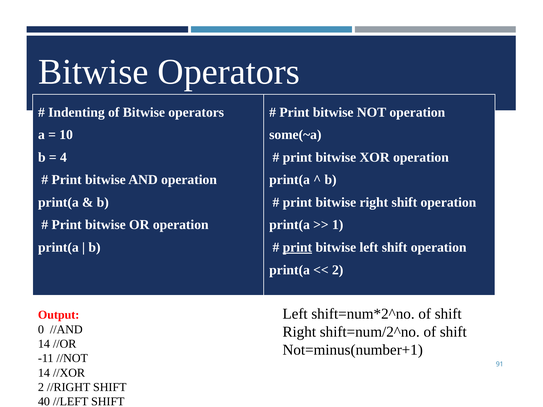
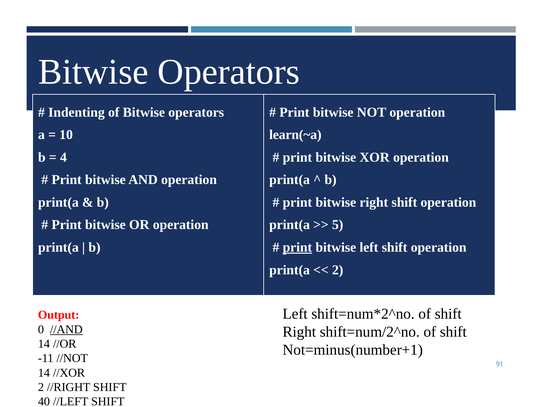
some(~a: some(~a -> learn(~a
1: 1 -> 5
//AND underline: none -> present
